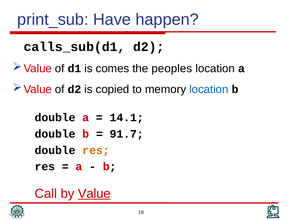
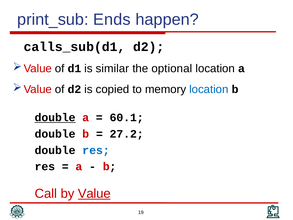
Have: Have -> Ends
comes: comes -> similar
peoples: peoples -> optional
double at (55, 117) underline: none -> present
14.1: 14.1 -> 60.1
91.7: 91.7 -> 27.2
res at (96, 150) colour: orange -> blue
